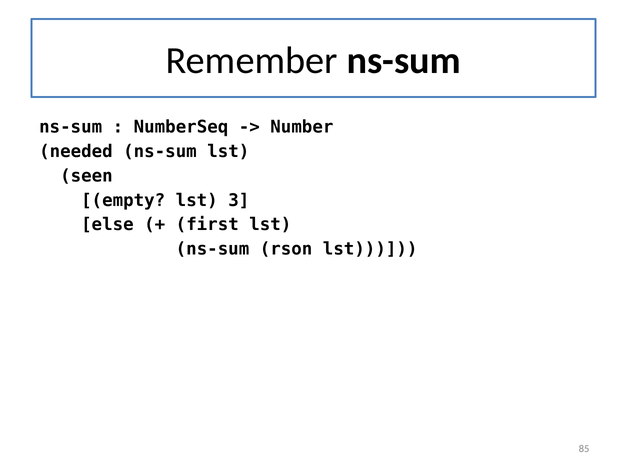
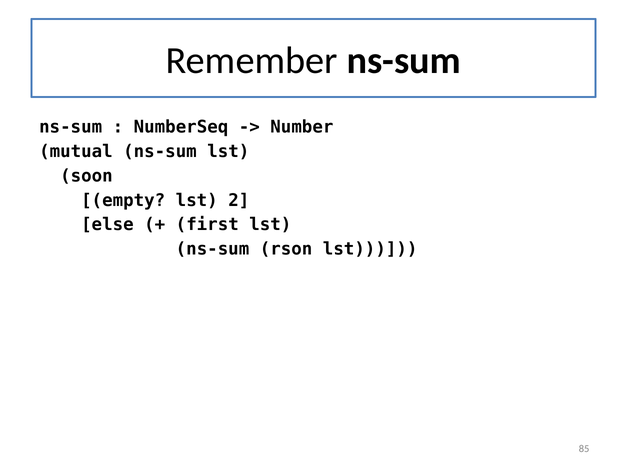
needed: needed -> mutual
seen: seen -> soon
3: 3 -> 2
